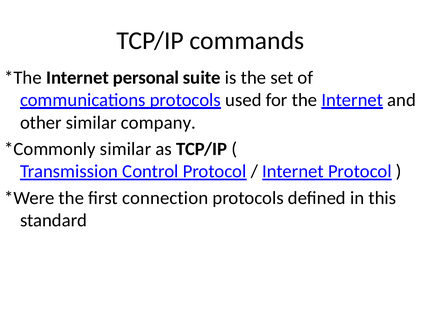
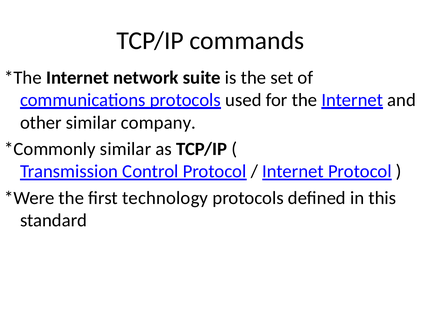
personal: personal -> network
connection: connection -> technology
